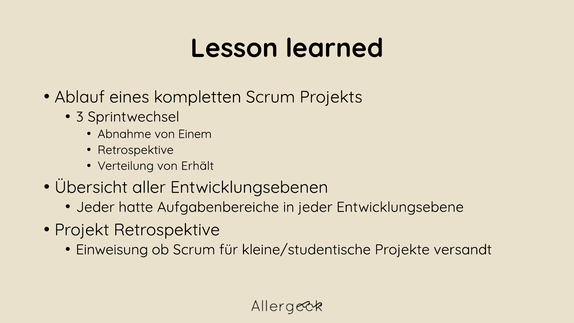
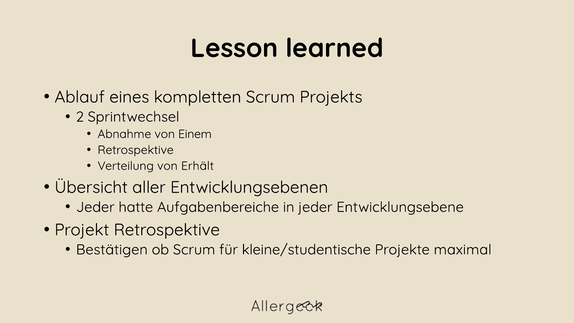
3: 3 -> 2
Einweisung: Einweisung -> Bestätigen
versandt: versandt -> maximal
